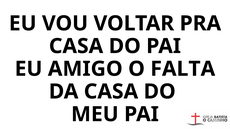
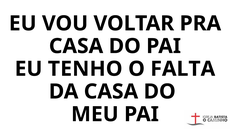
AMIGO: AMIGO -> TENHO
